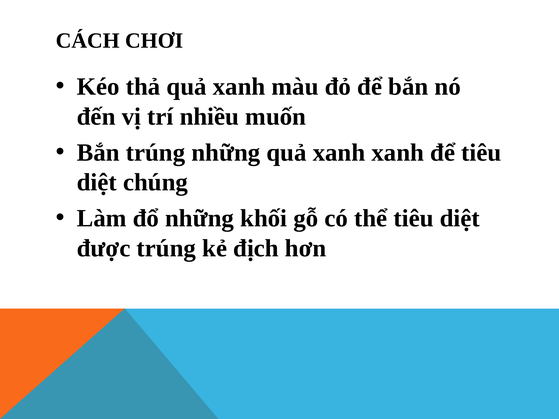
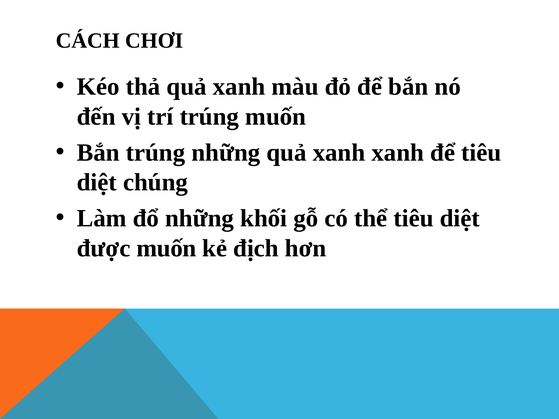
trí nhiều: nhiều -> trúng
được trúng: trúng -> muốn
